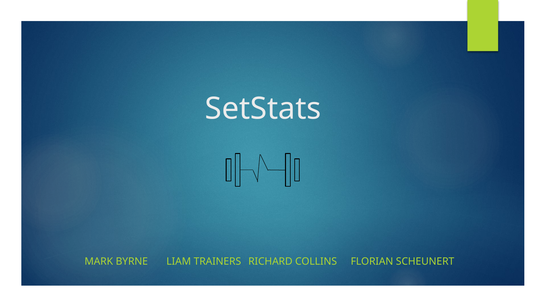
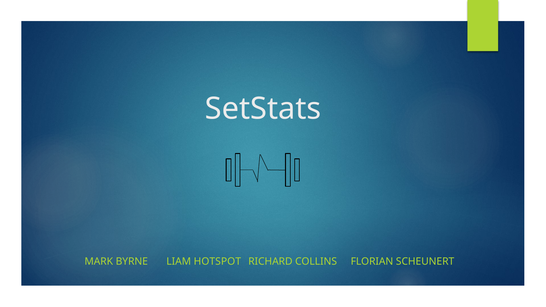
TRAINERS: TRAINERS -> HOTSPOT
